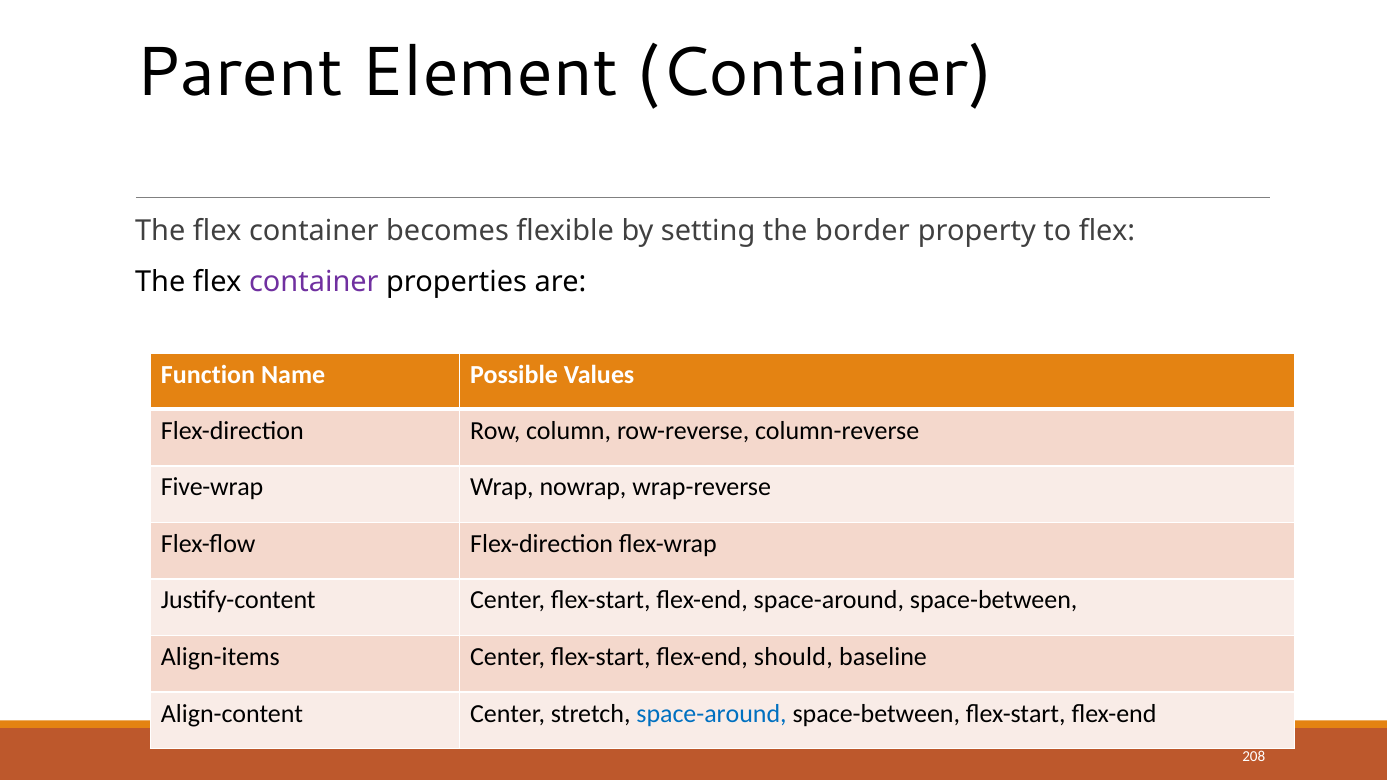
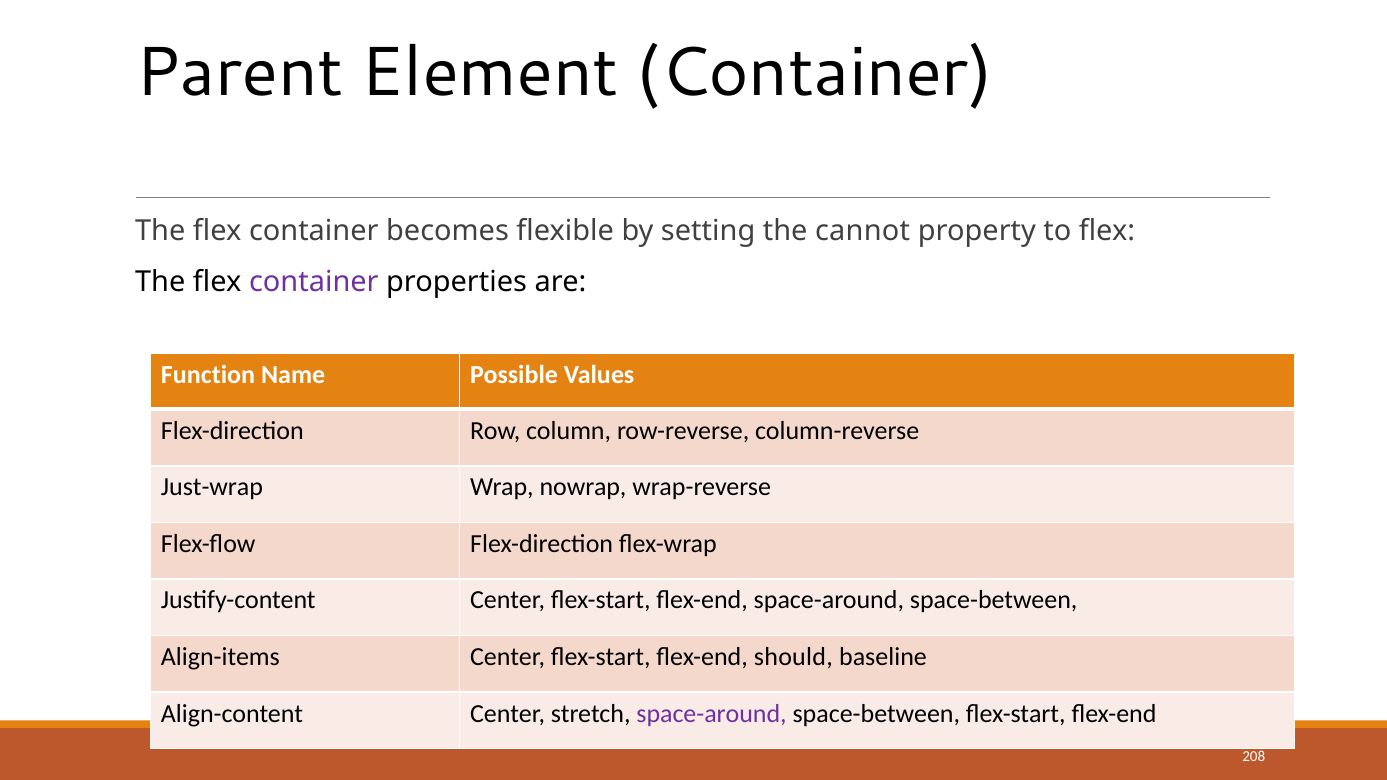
border: border -> cannot
Five-wrap: Five-wrap -> Just-wrap
space-around at (712, 714) colour: blue -> purple
